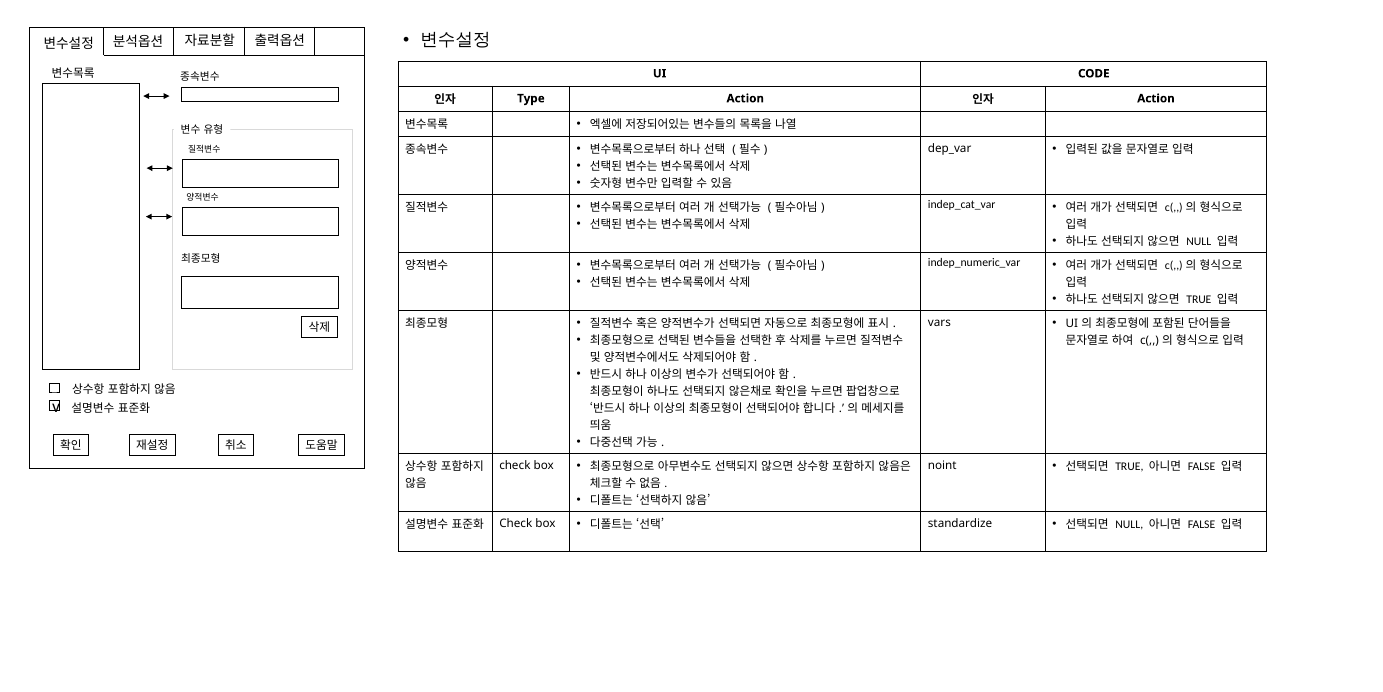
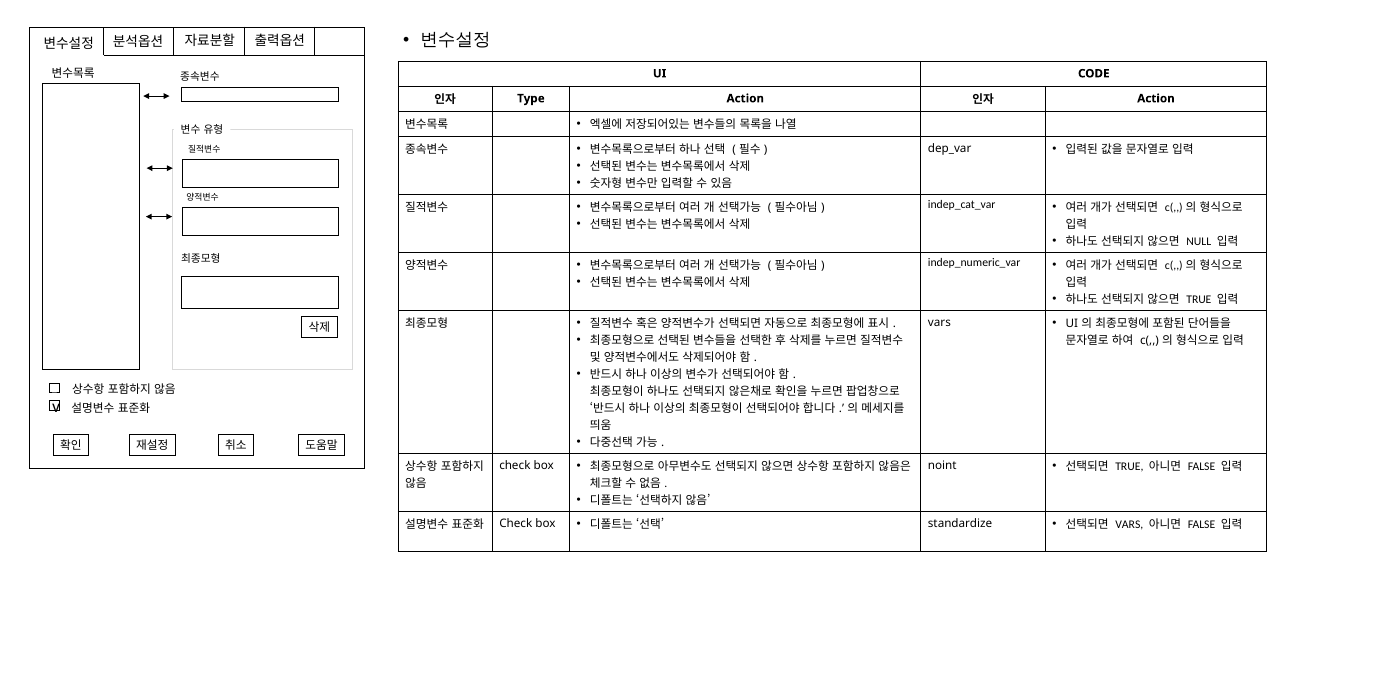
NULL at (1129, 524): NULL -> VARS
